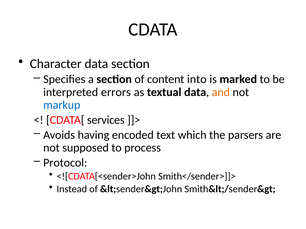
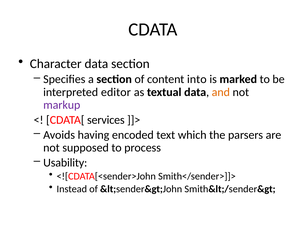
errors: errors -> editor
markup colour: blue -> purple
Protocol: Protocol -> Usability
